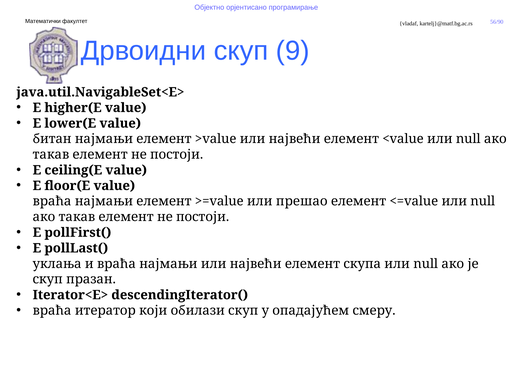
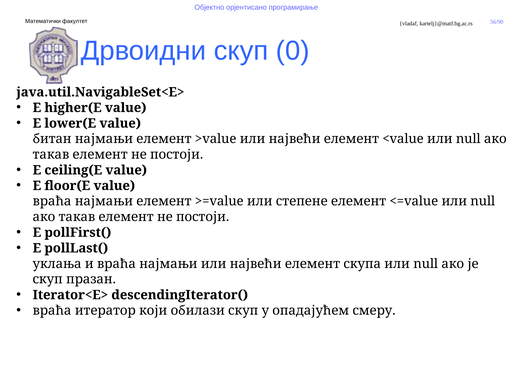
9: 9 -> 0
прешао: прешао -> степене
